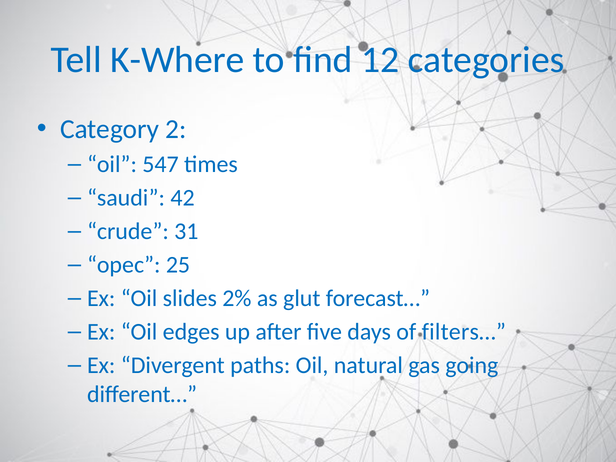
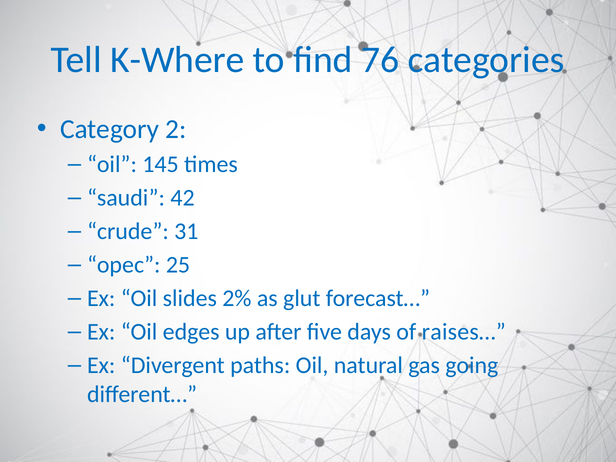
12: 12 -> 76
547: 547 -> 145
filters…: filters… -> raises…
